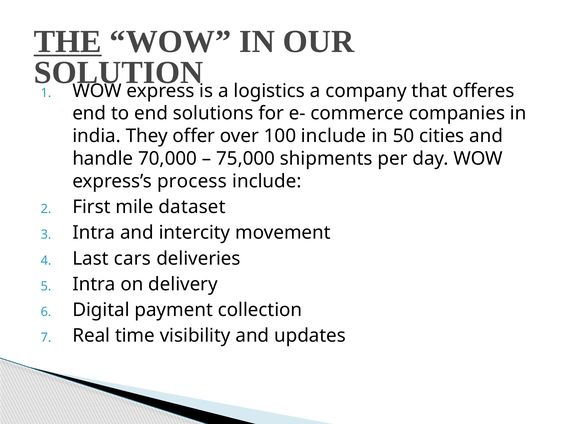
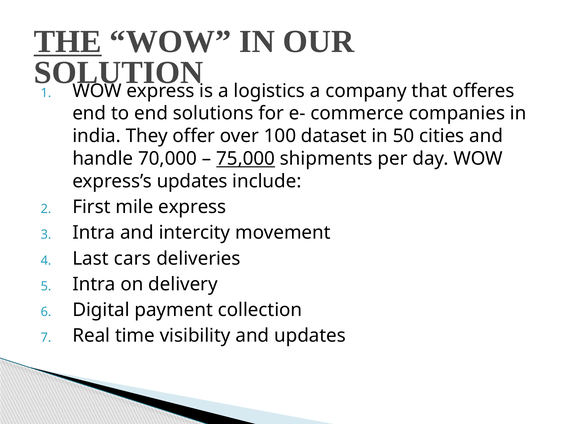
100 include: include -> dataset
75,000 underline: none -> present
express’s process: process -> updates
mile dataset: dataset -> express
